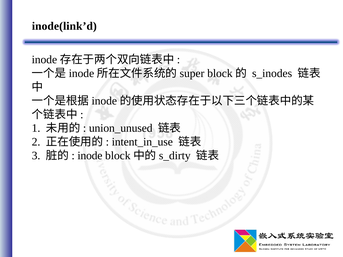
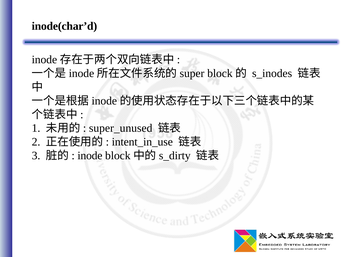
inode(link’d: inode(link’d -> inode(char’d
union_unused: union_unused -> super_unused
